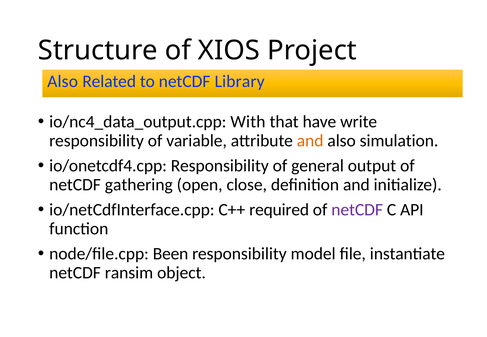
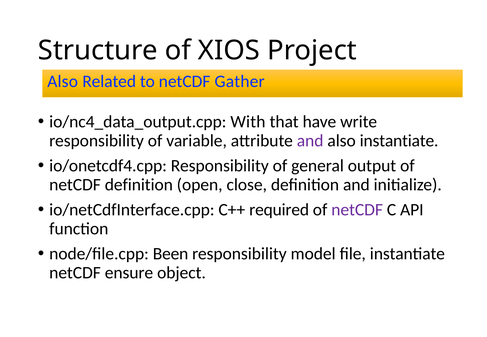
Library: Library -> Gather
and at (310, 141) colour: orange -> purple
also simulation: simulation -> instantiate
netCDF gathering: gathering -> definition
ransim: ransim -> ensure
